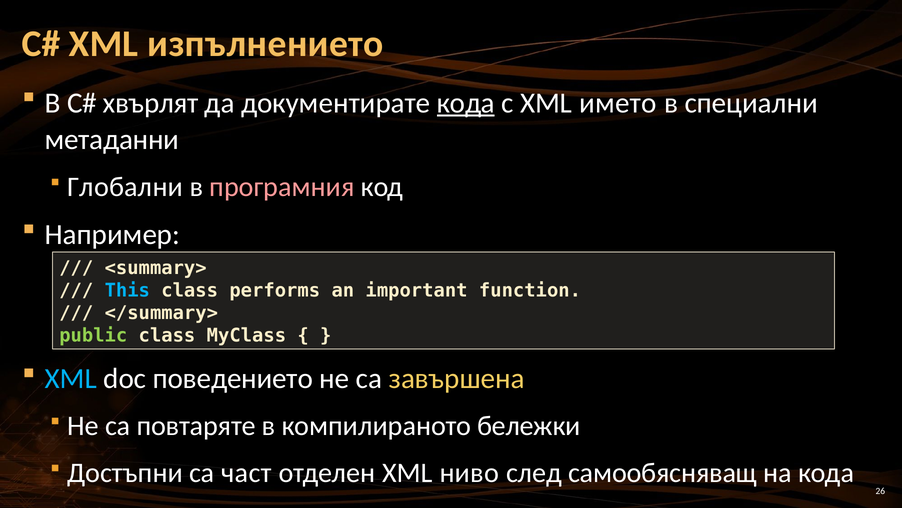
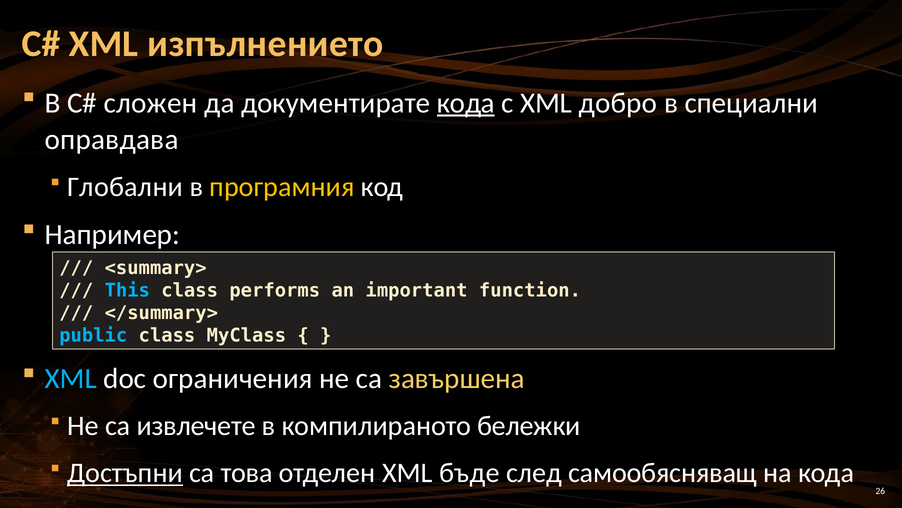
хвърлят: хвърлят -> сложен
името: името -> добро
метаданни: метаданни -> оправдава
програмния colour: pink -> yellow
public colour: light green -> light blue
поведението: поведението -> ограничения
повтаряте: повтаряте -> извлечете
Достъпни underline: none -> present
част: част -> това
ниво: ниво -> бъде
